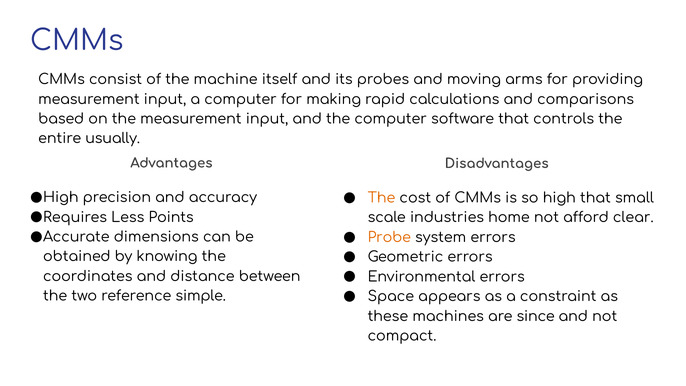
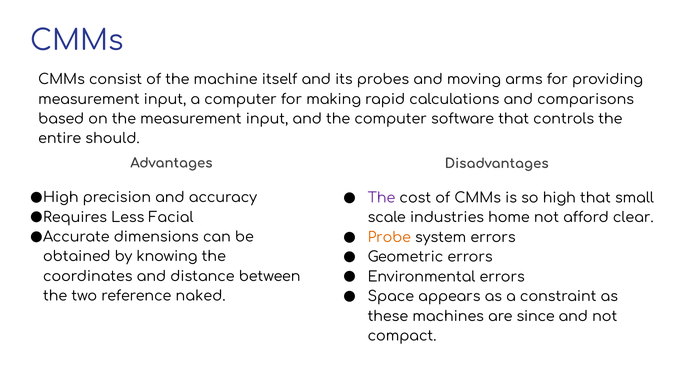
usually: usually -> should
The at (382, 198) colour: orange -> purple
Points: Points -> Facial
simple: simple -> naked
